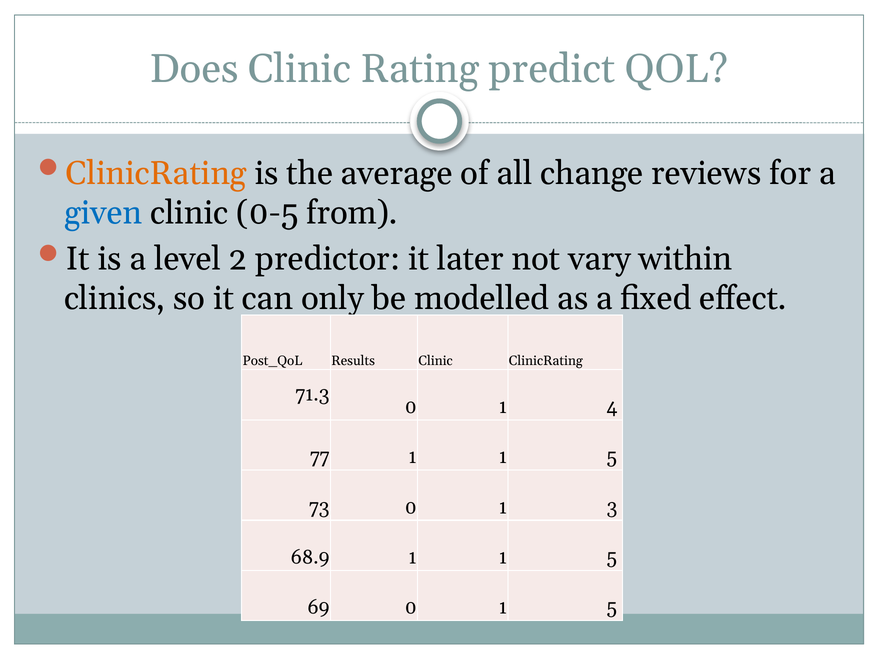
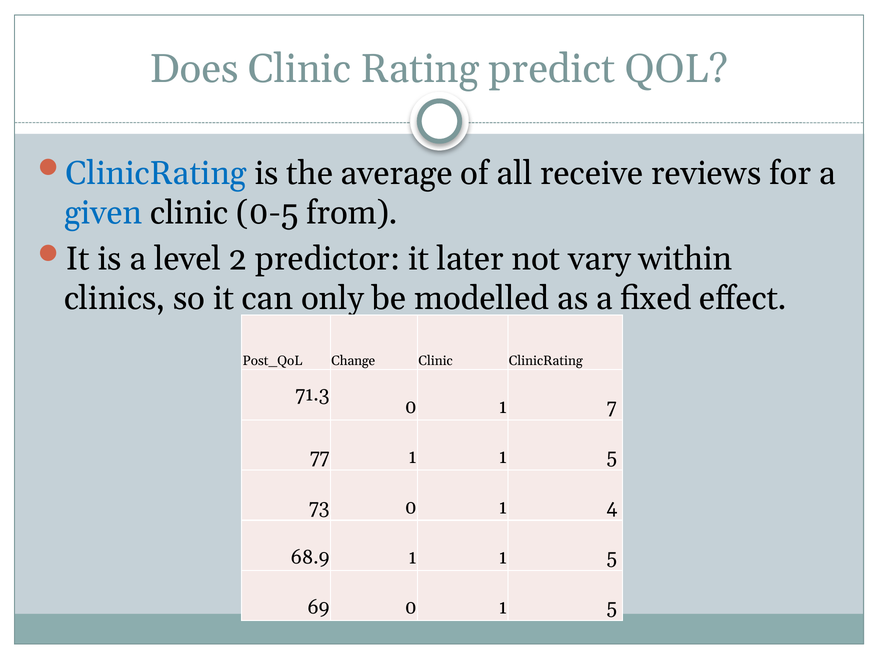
ClinicRating at (156, 173) colour: orange -> blue
change: change -> receive
Results: Results -> Change
4: 4 -> 7
3: 3 -> 4
